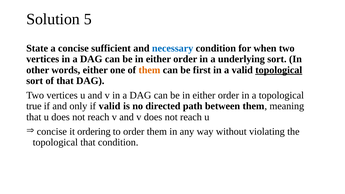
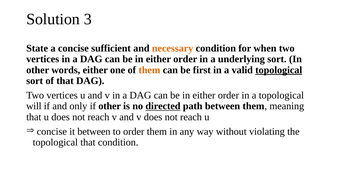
5: 5 -> 3
necessary colour: blue -> orange
true: true -> will
if valid: valid -> other
directed underline: none -> present
it ordering: ordering -> between
